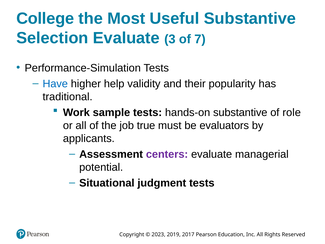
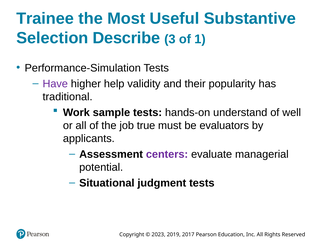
College: College -> Trainee
Selection Evaluate: Evaluate -> Describe
7: 7 -> 1
Have colour: blue -> purple
hands-on substantive: substantive -> understand
role: role -> well
